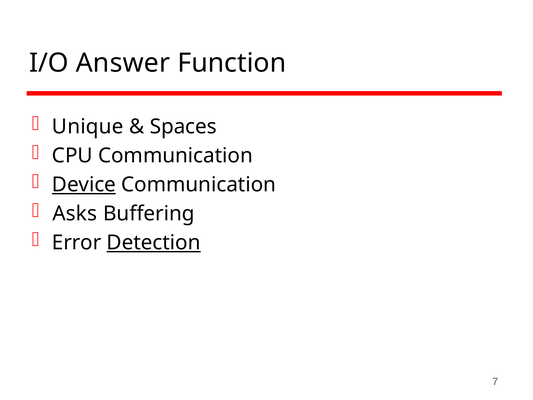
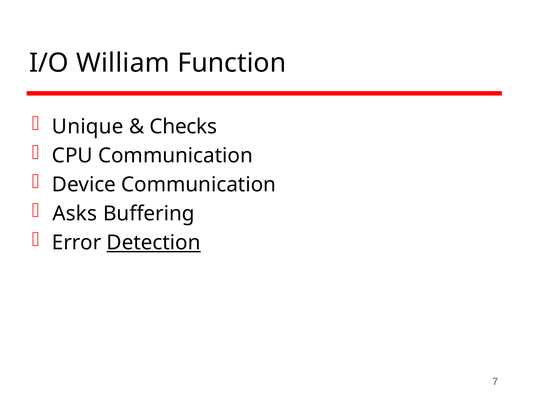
Answer: Answer -> William
Spaces: Spaces -> Checks
Device underline: present -> none
